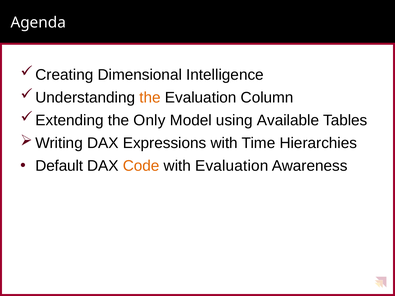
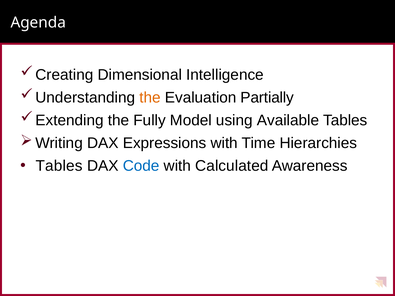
Column: Column -> Partially
Only: Only -> Fully
Default at (59, 166): Default -> Tables
Code colour: orange -> blue
with Evaluation: Evaluation -> Calculated
